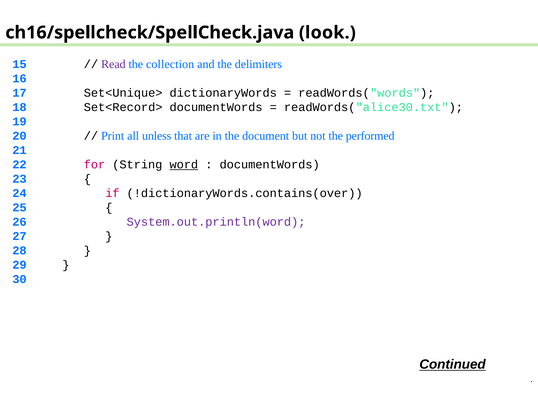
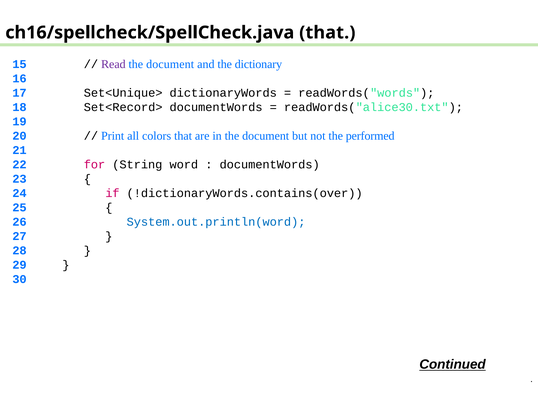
ch16/spellcheck/SpellCheck.java look: look -> that
collection at (170, 64): collection -> document
delimiters: delimiters -> dictionary
unless: unless -> colors
word underline: present -> none
System.out.println(word colour: purple -> blue
